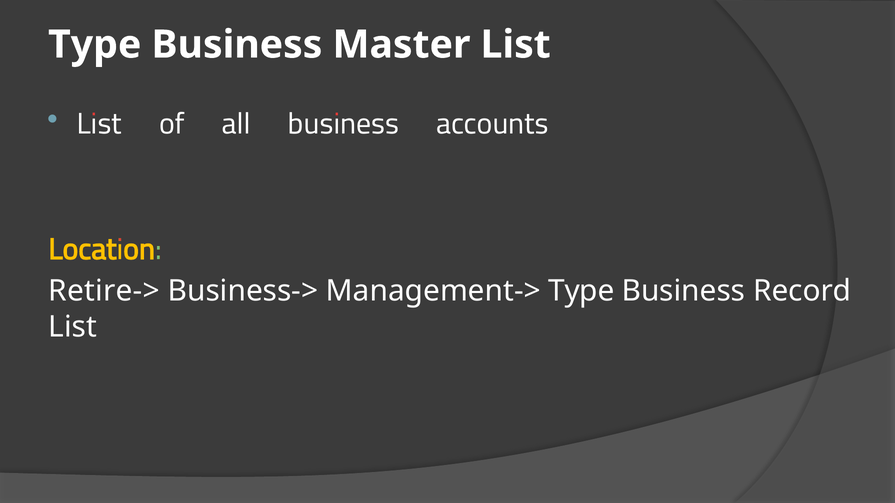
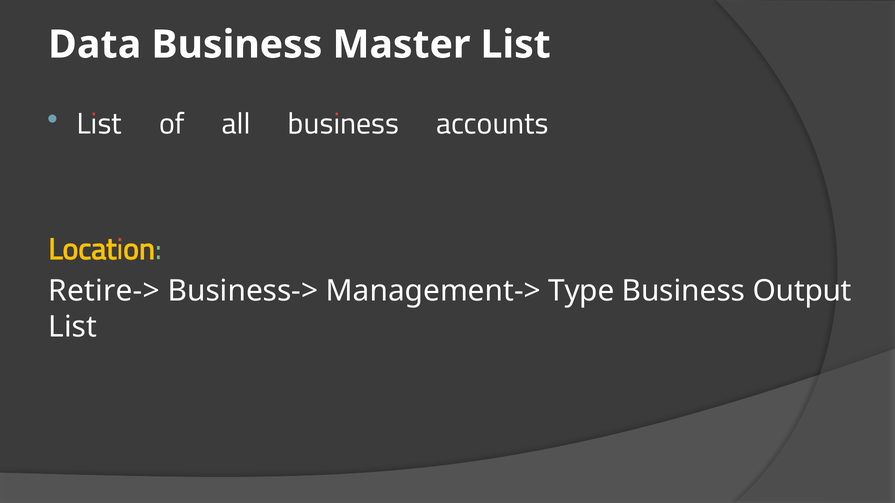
Type at (95, 45): Type -> Data
Record: Record -> Output
